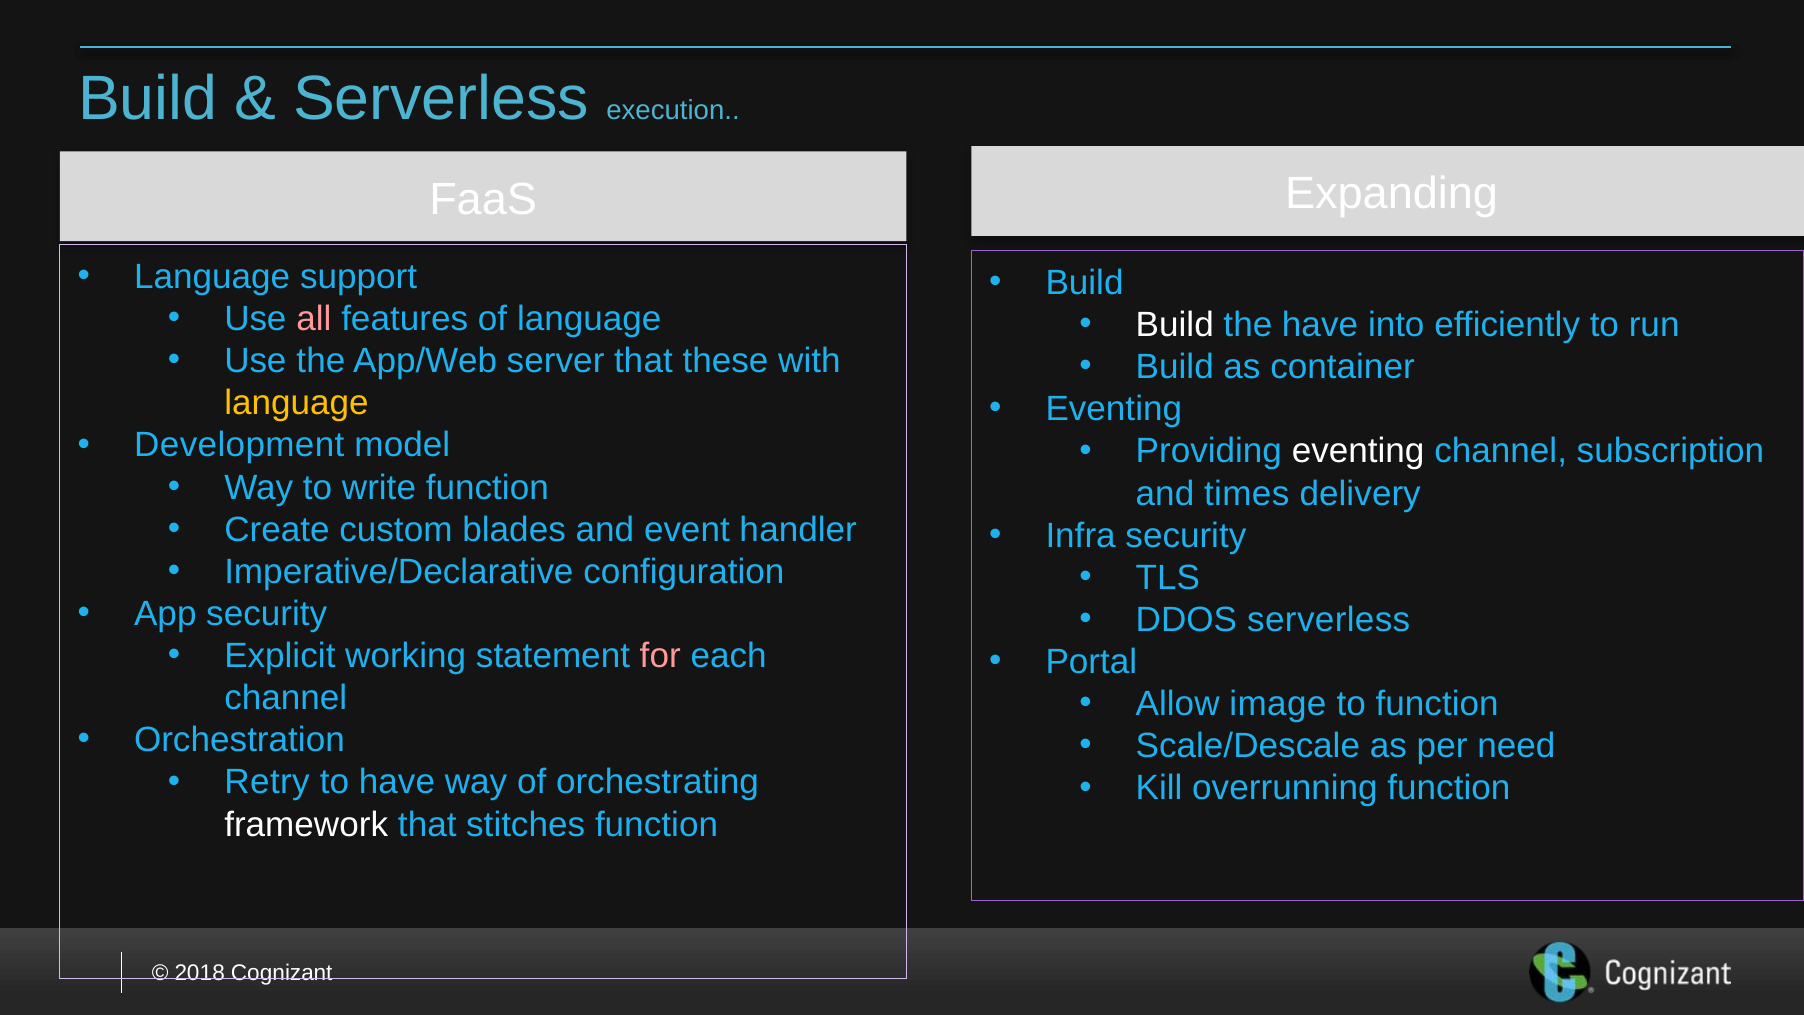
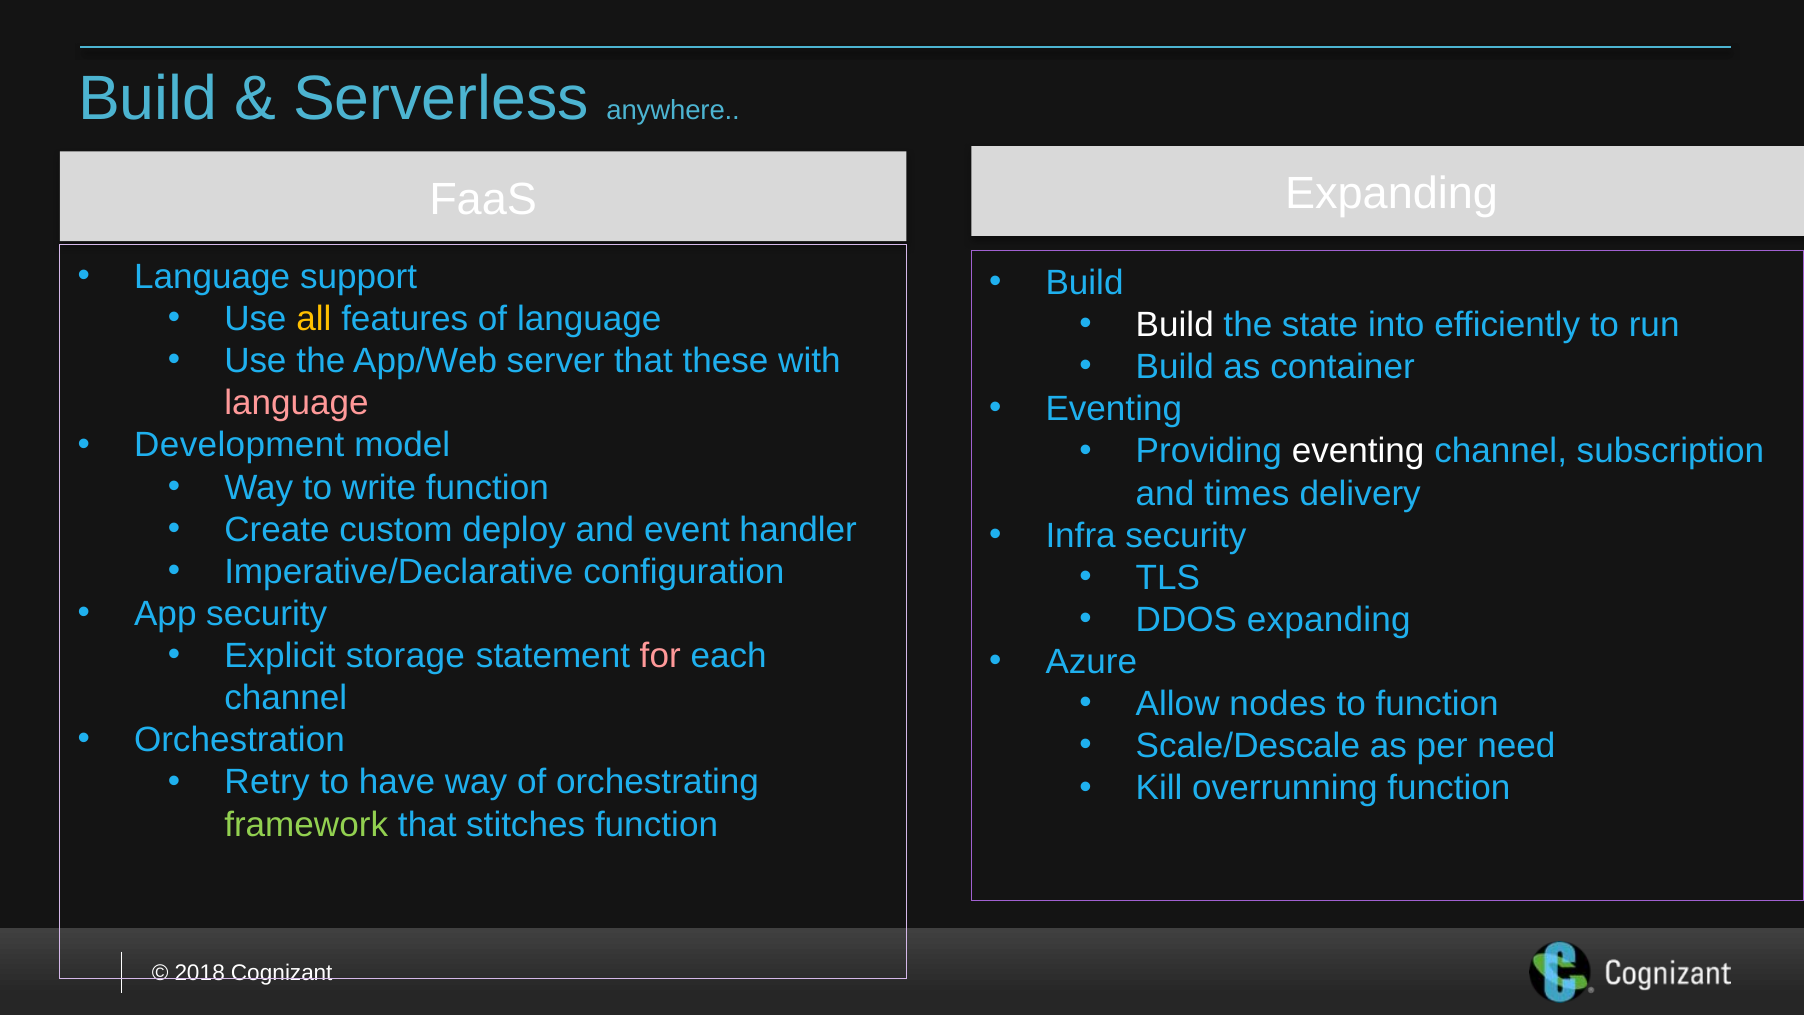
execution: execution -> anywhere
all colour: pink -> yellow
the have: have -> state
language at (297, 403) colour: yellow -> pink
blades: blades -> deploy
DDOS serverless: serverless -> expanding
working: working -> storage
Portal: Portal -> Azure
image: image -> nodes
framework colour: white -> light green
